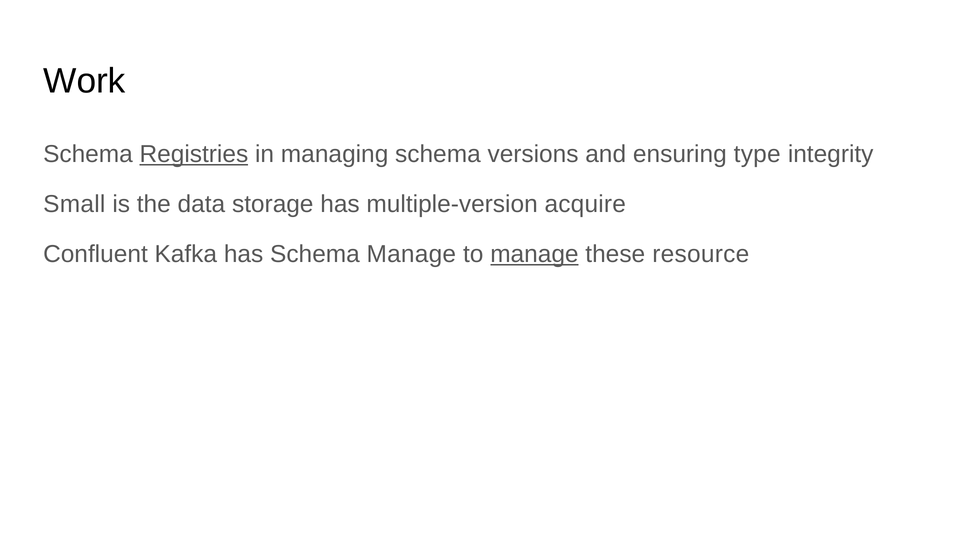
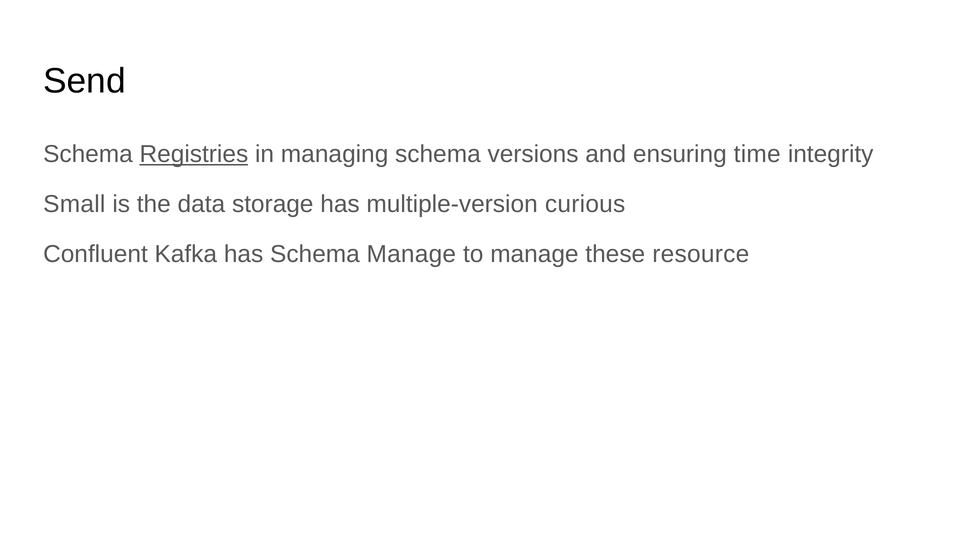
Work: Work -> Send
type: type -> time
acquire: acquire -> curious
manage at (534, 254) underline: present -> none
